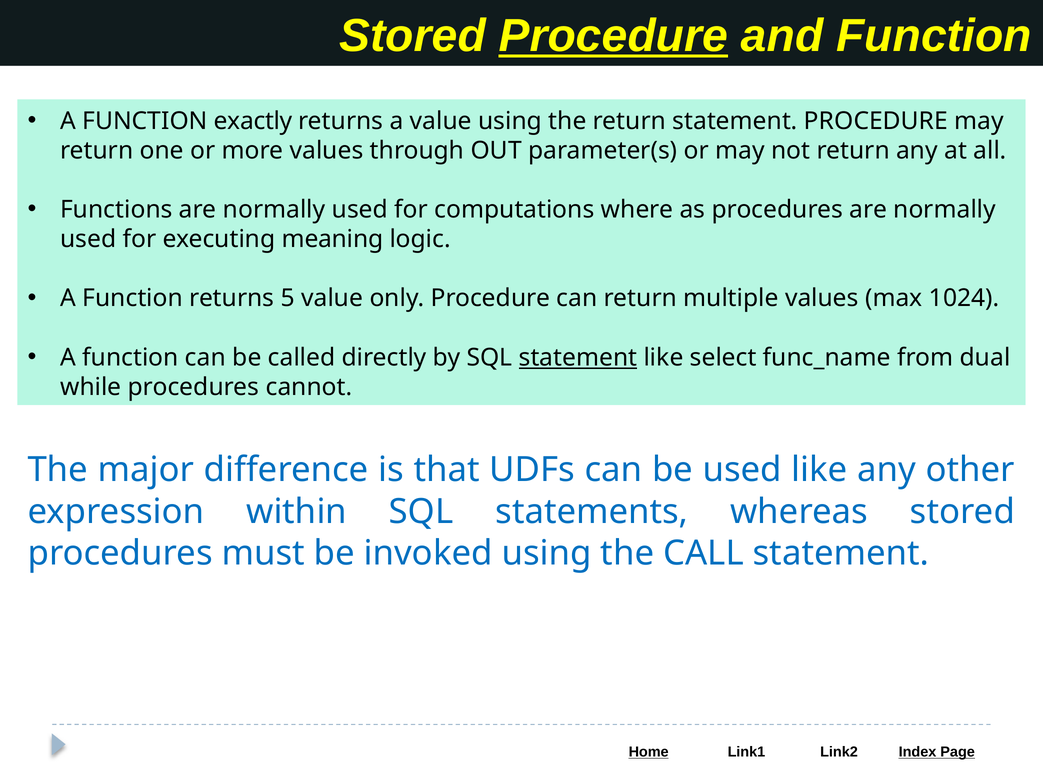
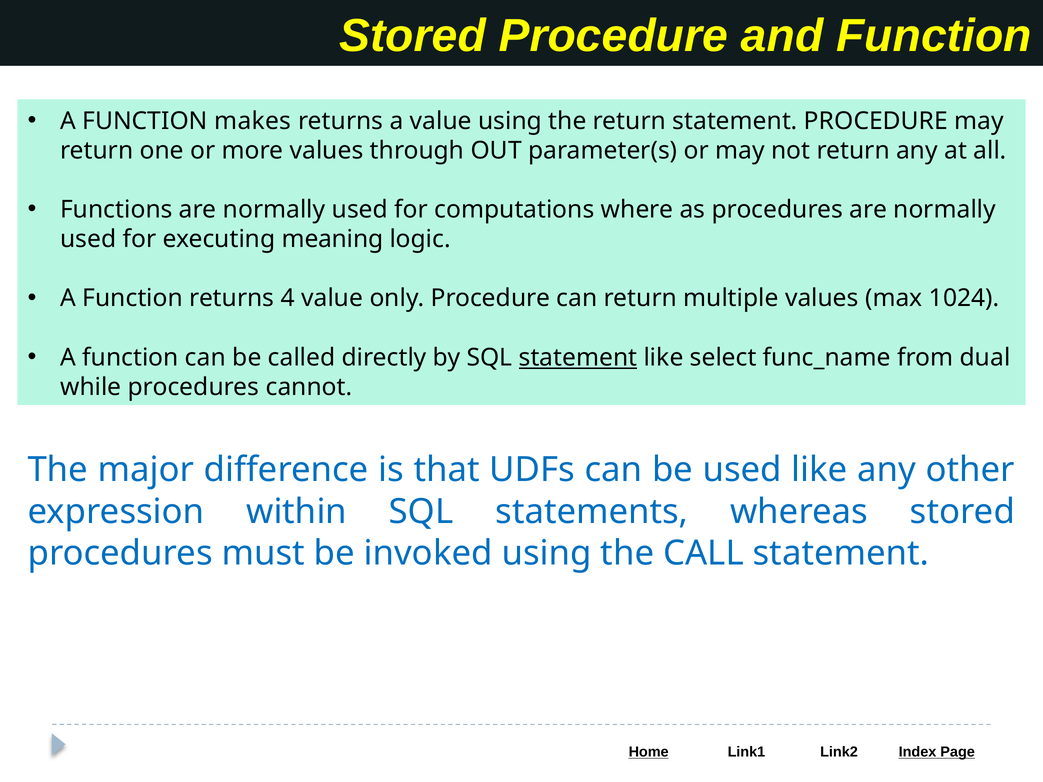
Procedure at (613, 36) underline: present -> none
exactly: exactly -> makes
5: 5 -> 4
